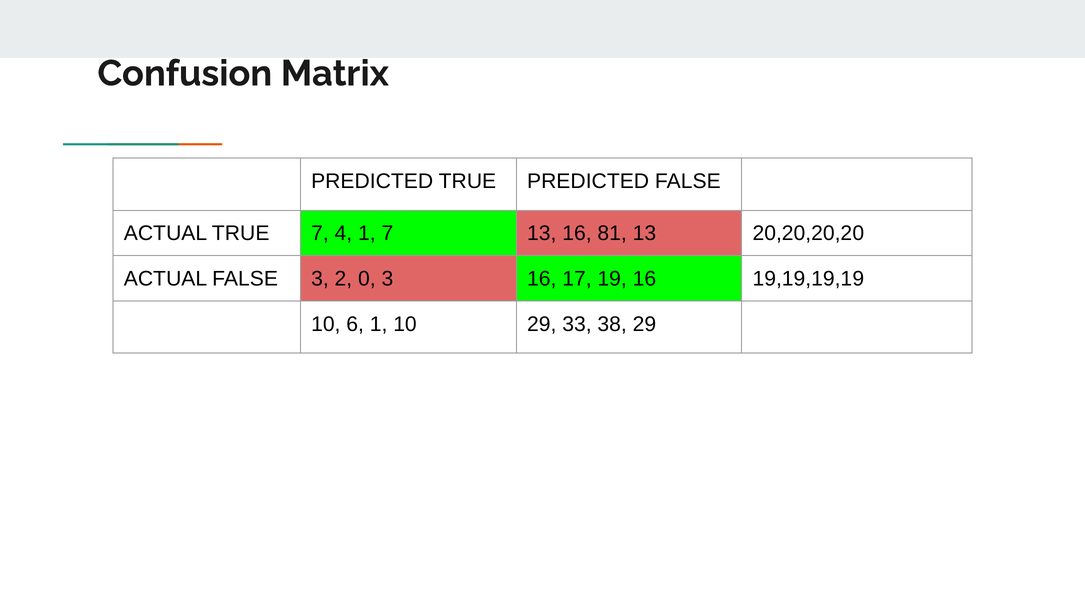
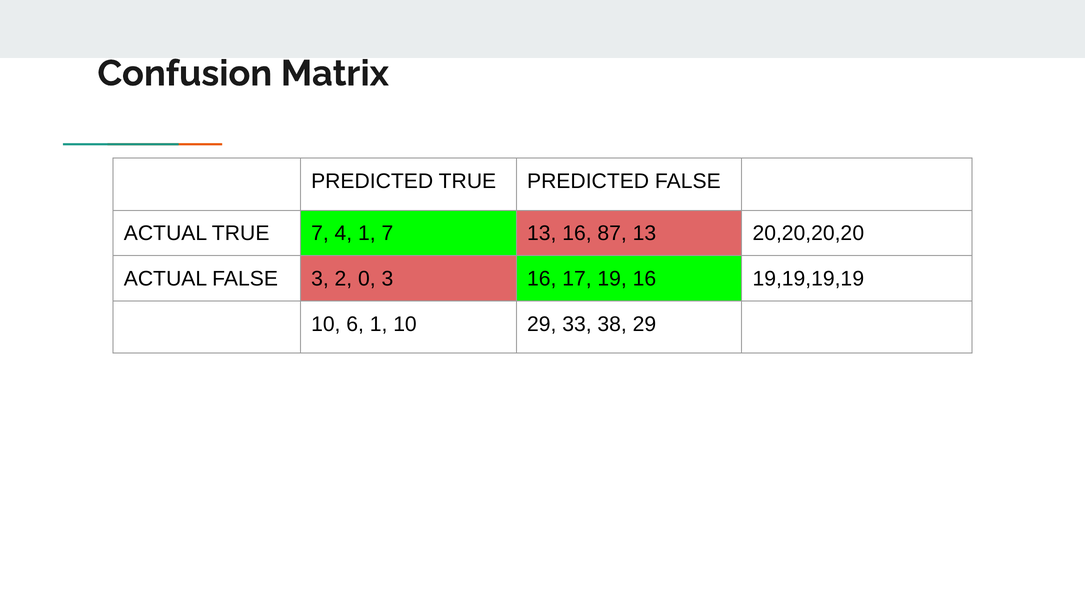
81: 81 -> 87
